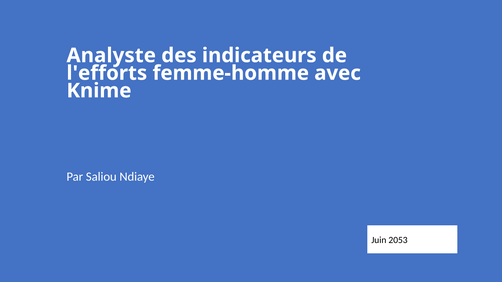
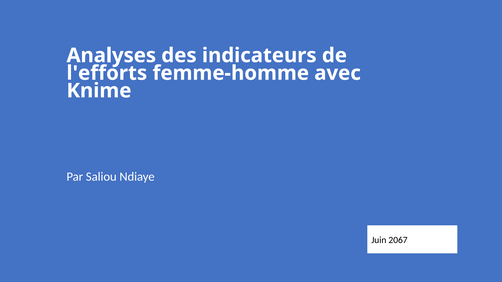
Analyste: Analyste -> Analyses
2053: 2053 -> 2067
